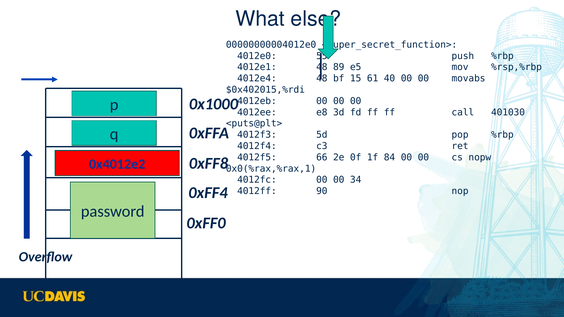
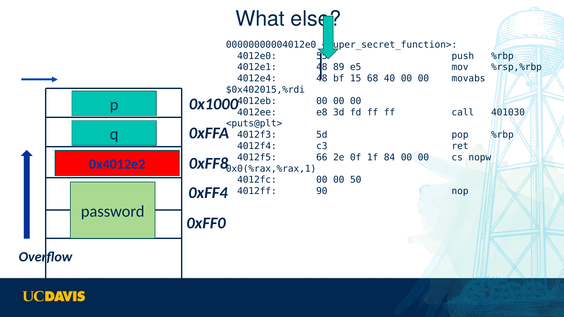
61: 61 -> 68
34: 34 -> 50
